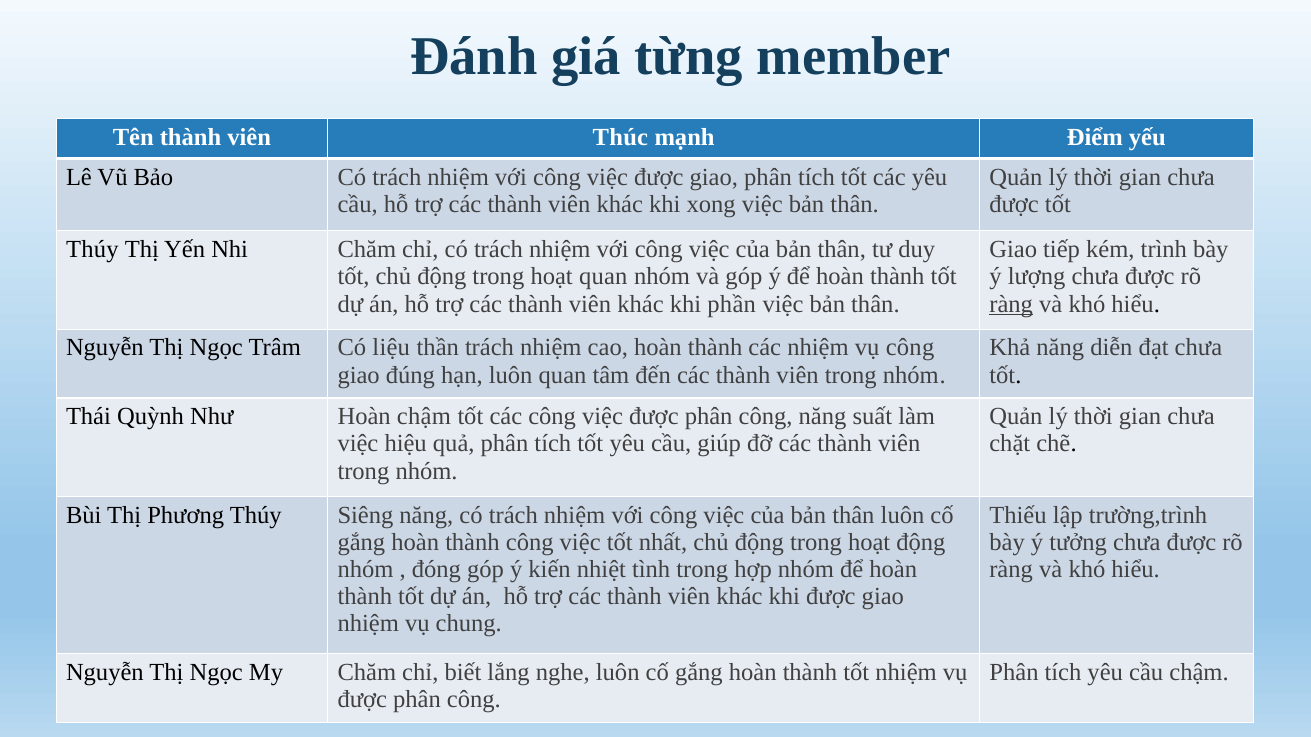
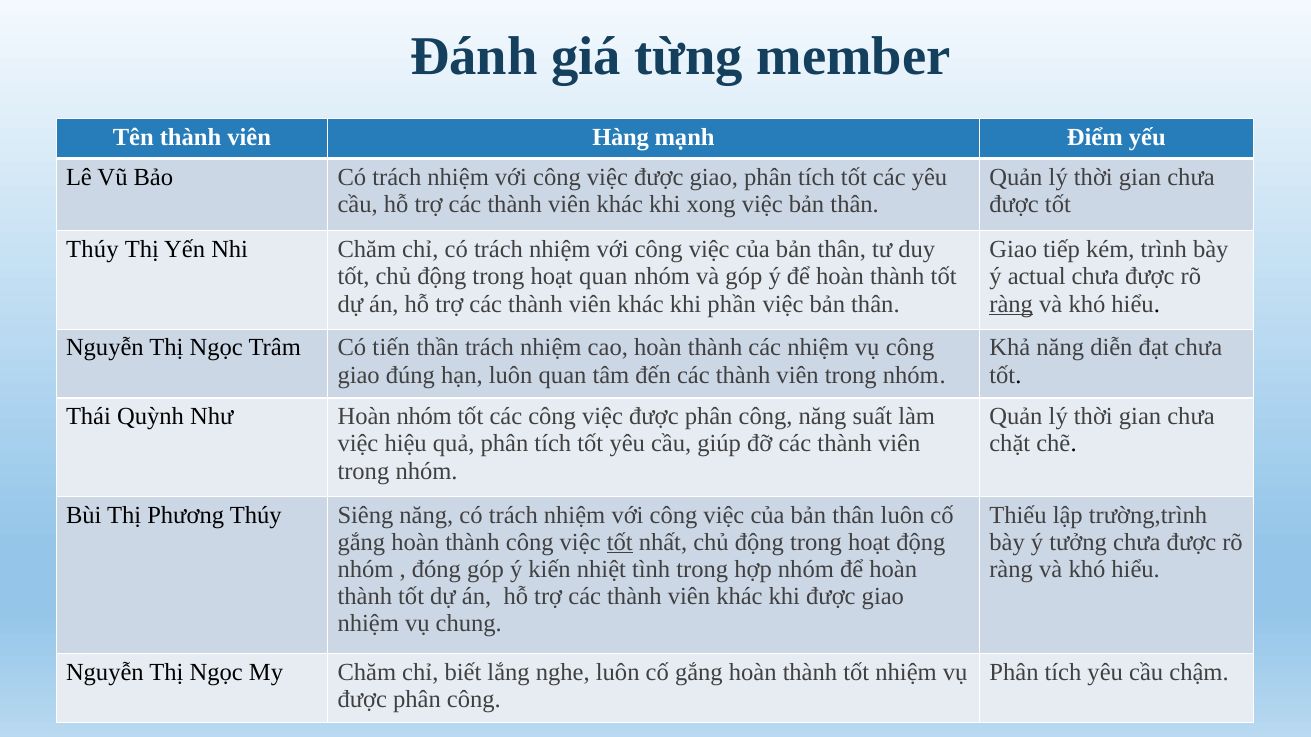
Thúc: Thúc -> Hàng
lượng: lượng -> actual
liệu: liệu -> tiến
Hoàn chậm: chậm -> nhóm
tốt at (620, 543) underline: none -> present
